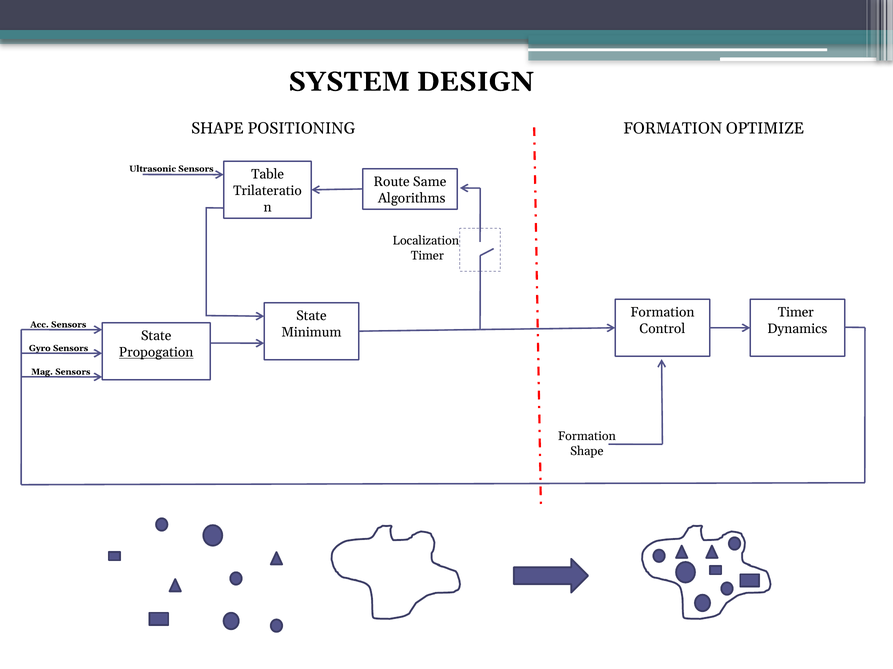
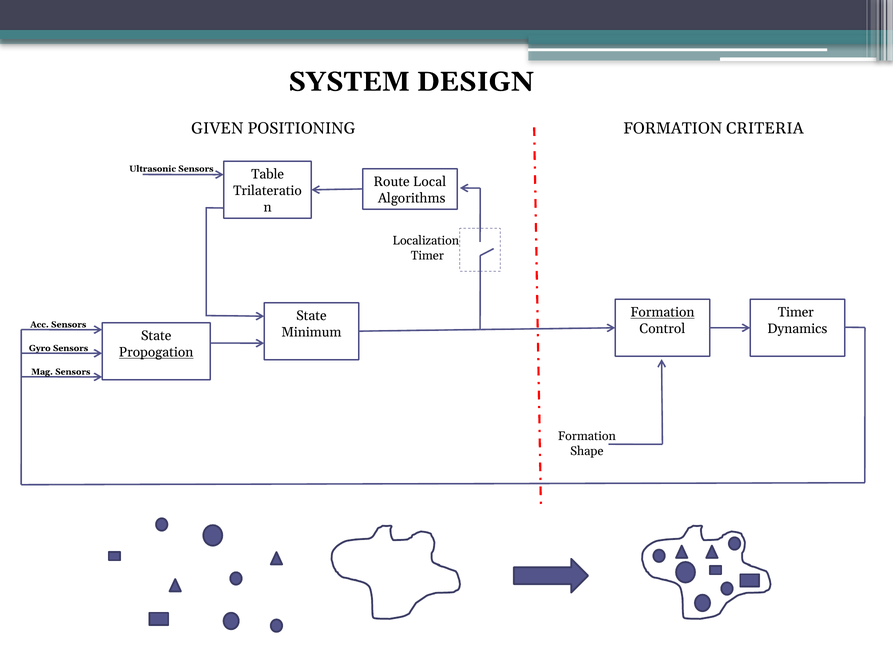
SHAPE at (218, 129): SHAPE -> GIVEN
OPTIMIZE: OPTIMIZE -> CRITERIA
Same: Same -> Local
Formation at (662, 313) underline: none -> present
